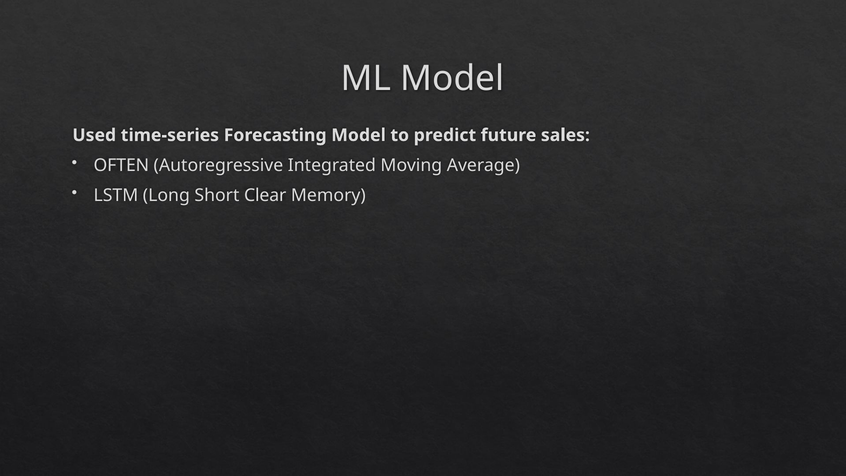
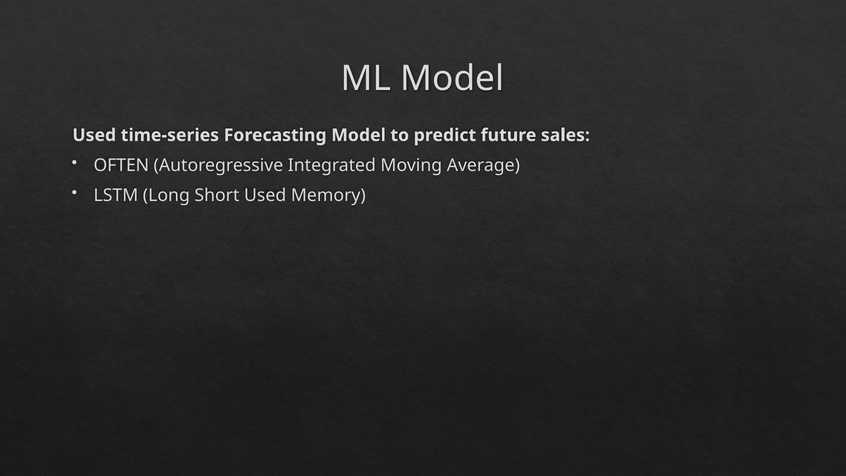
Short Clear: Clear -> Used
